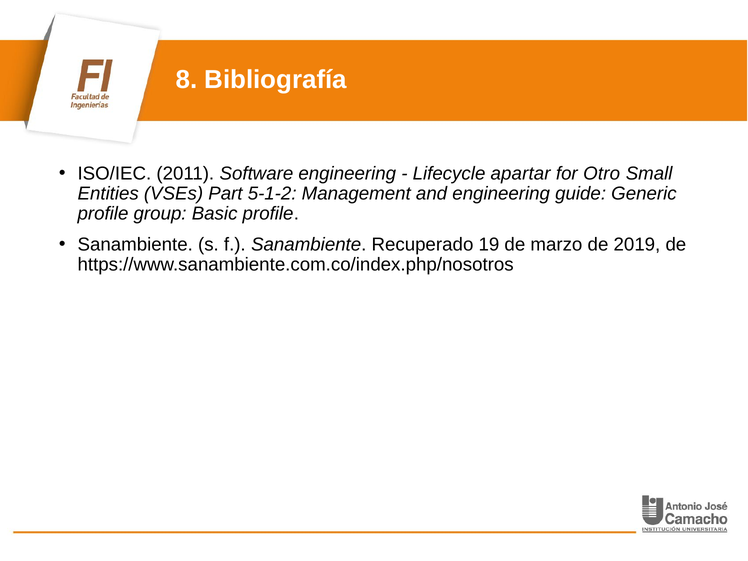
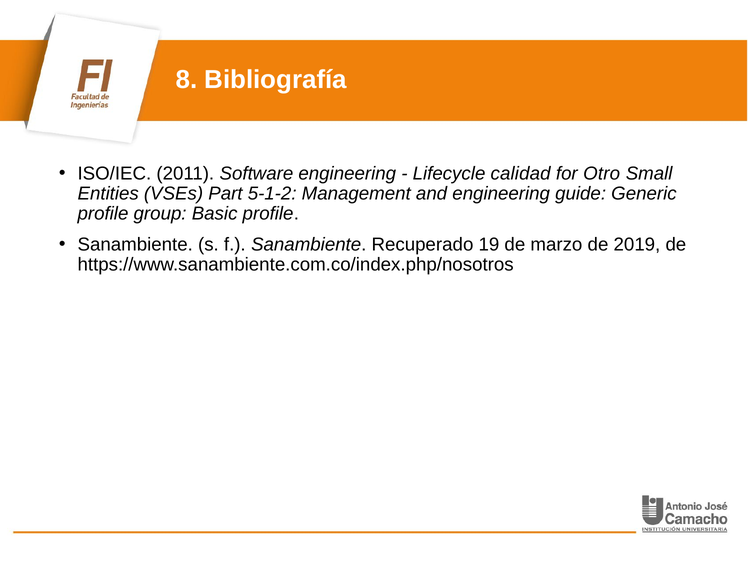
apartar: apartar -> calidad
